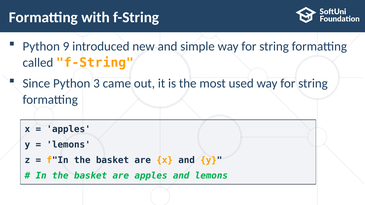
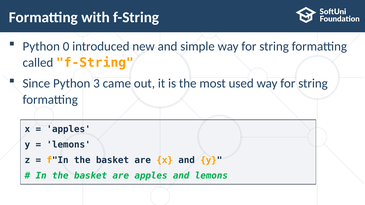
9: 9 -> 0
